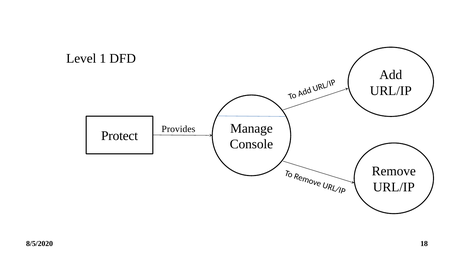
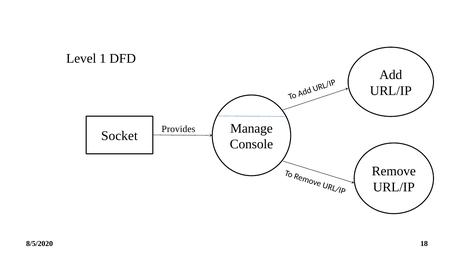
Protect: Protect -> Socket
